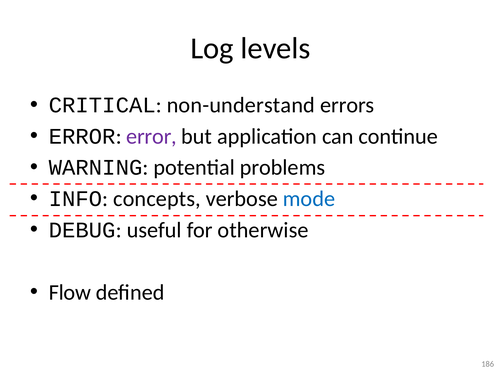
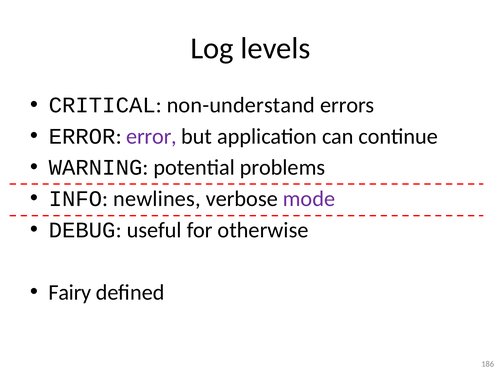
concepts: concepts -> newlines
mode colour: blue -> purple
Flow: Flow -> Fairy
